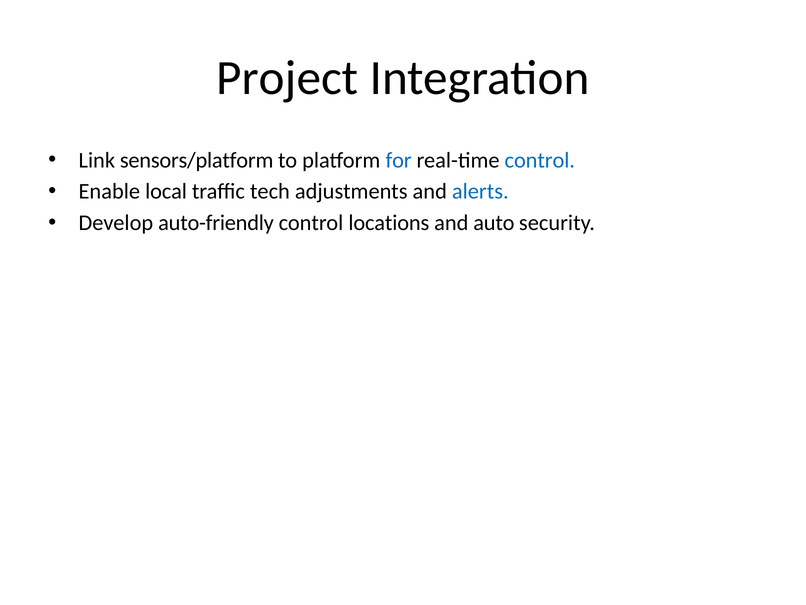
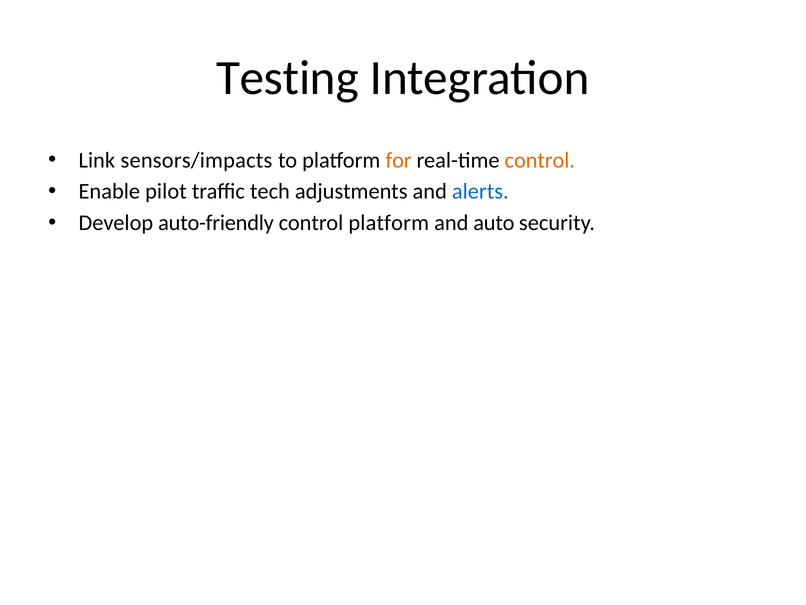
Project: Project -> Testing
sensors/platform: sensors/platform -> sensors/impacts
for colour: blue -> orange
control at (540, 160) colour: blue -> orange
local: local -> pilot
control locations: locations -> platform
